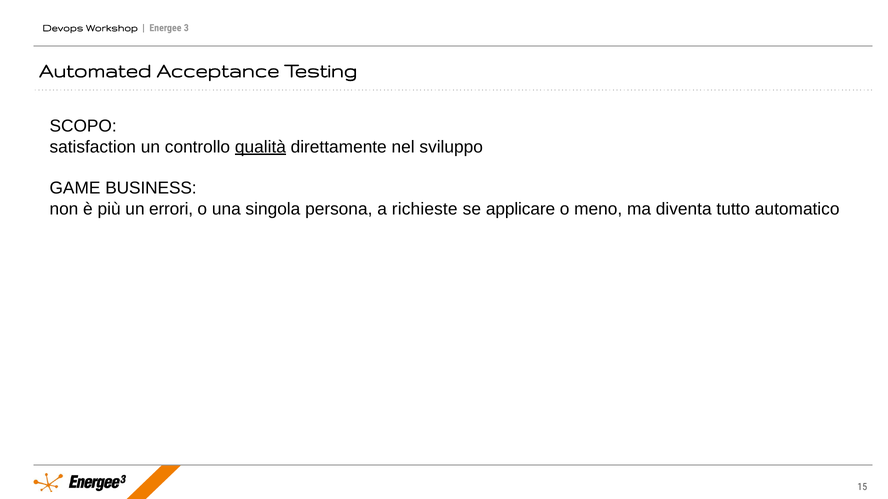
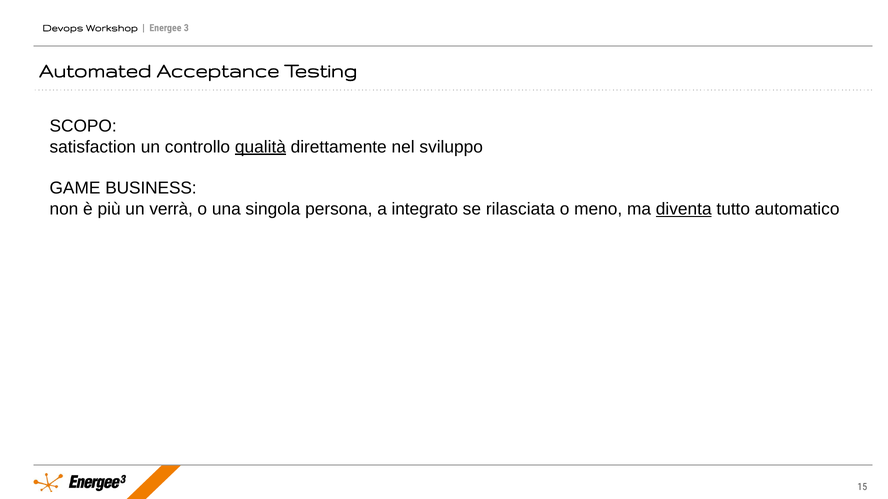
errori: errori -> verrà
richieste: richieste -> integrato
applicare: applicare -> rilasciata
diventa underline: none -> present
